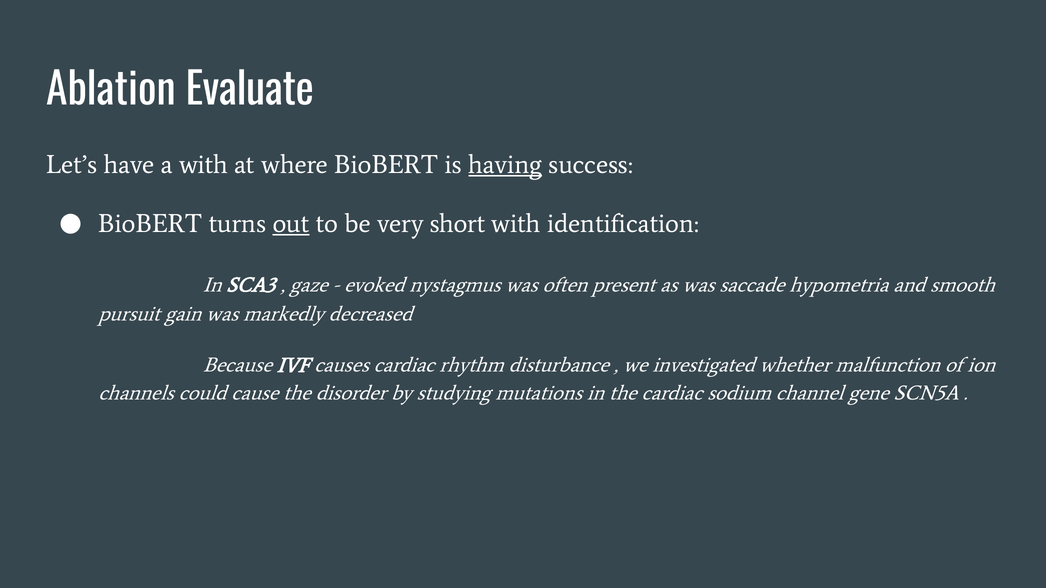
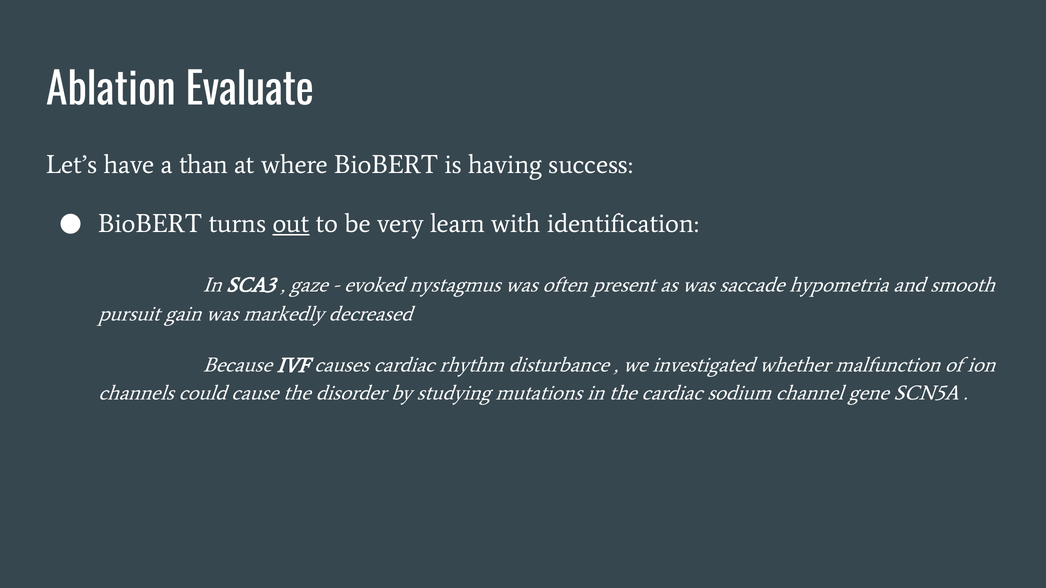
a with: with -> than
having underline: present -> none
short: short -> learn
